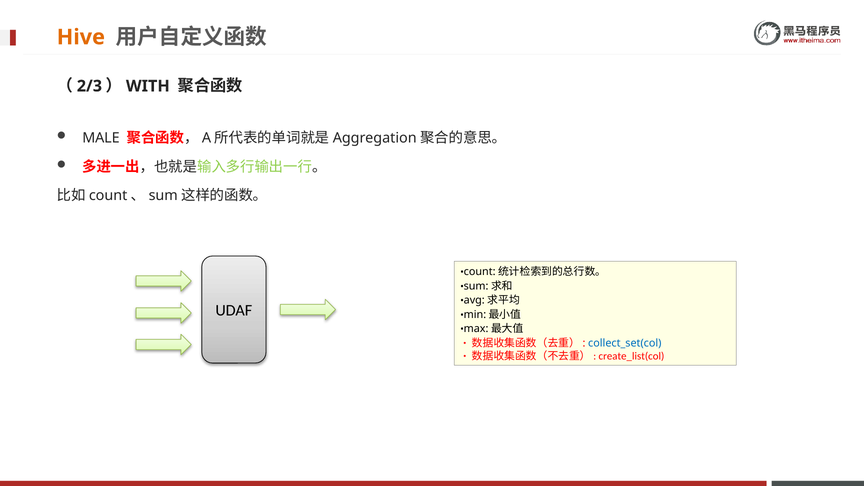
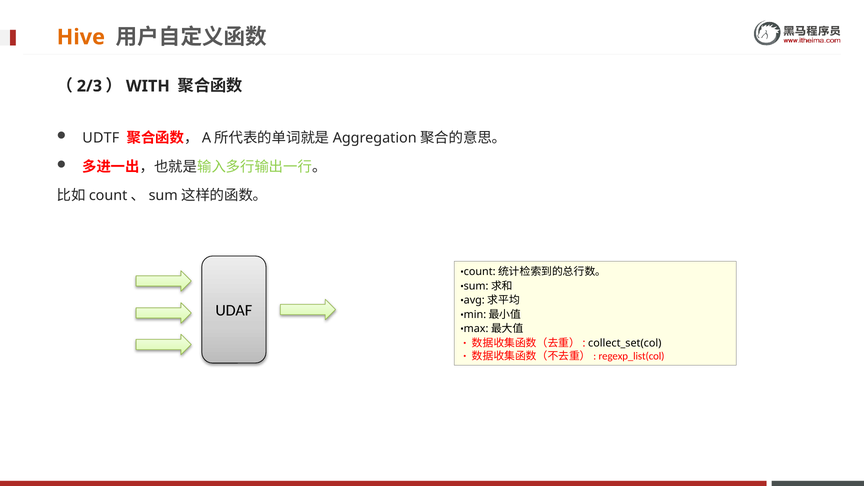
MALE: MALE -> UDTF
collect_set(col colour: blue -> black
create_list(col: create_list(col -> regexp_list(col
